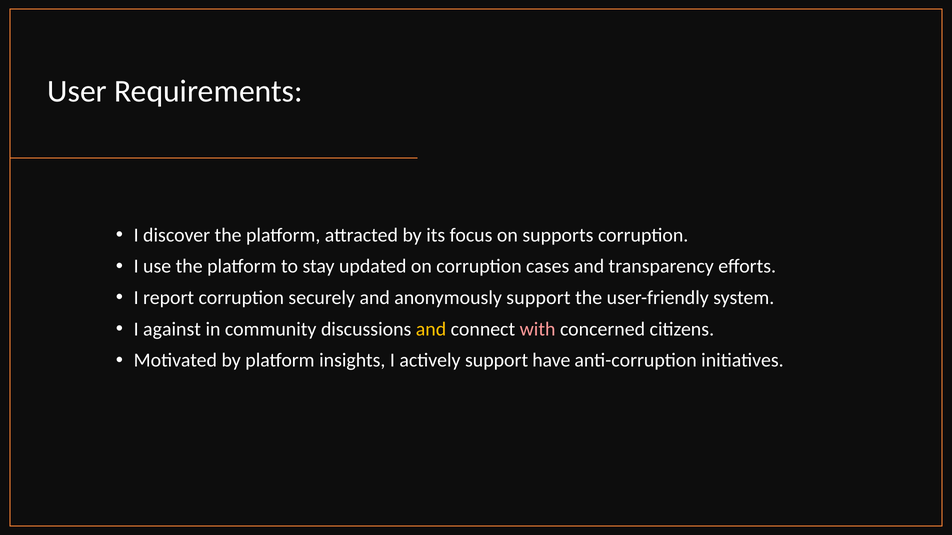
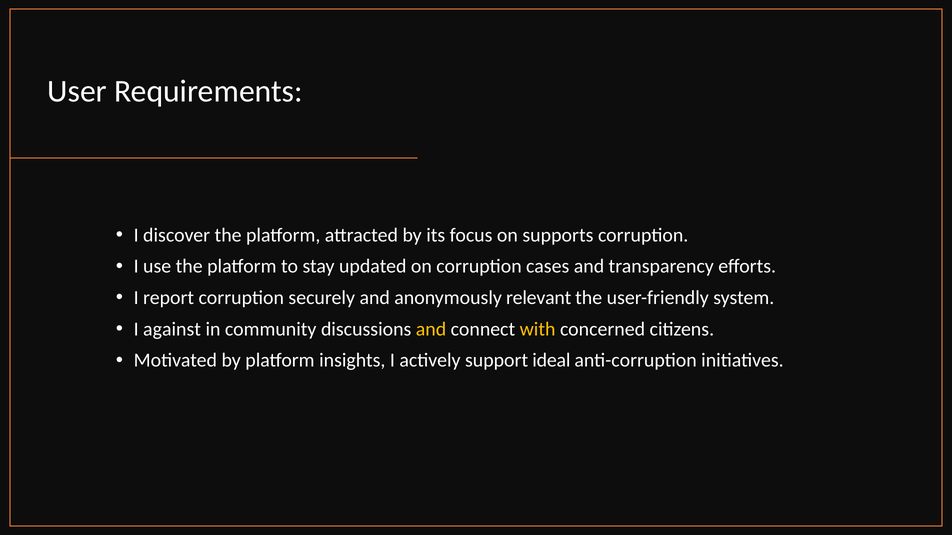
anonymously support: support -> relevant
with colour: pink -> yellow
have: have -> ideal
